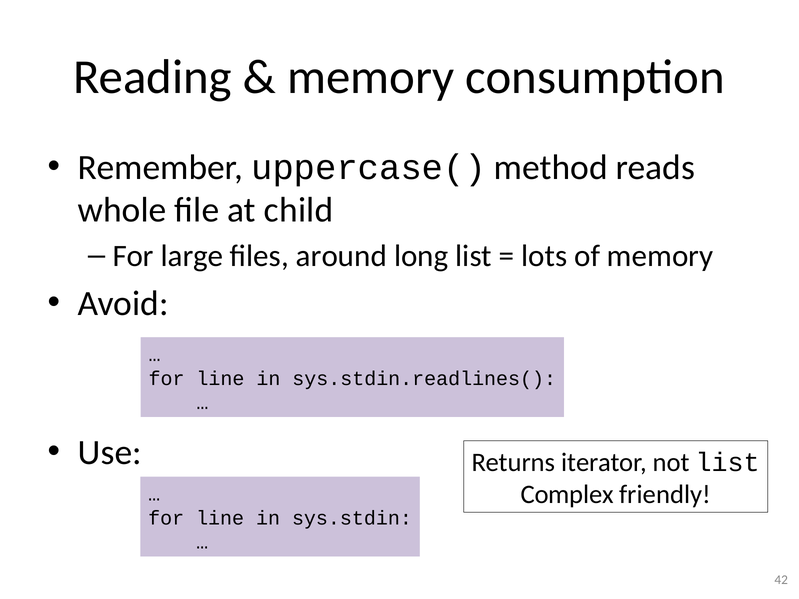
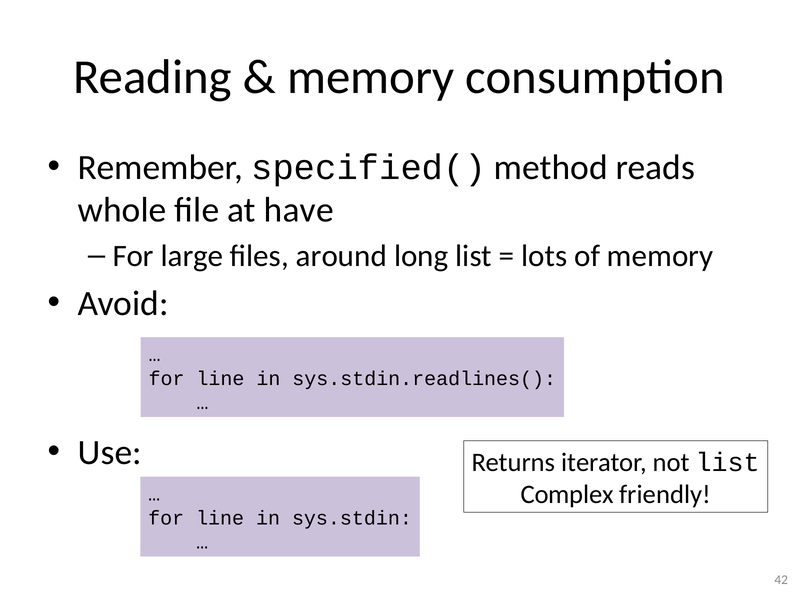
uppercase(: uppercase( -> specified(
child: child -> have
